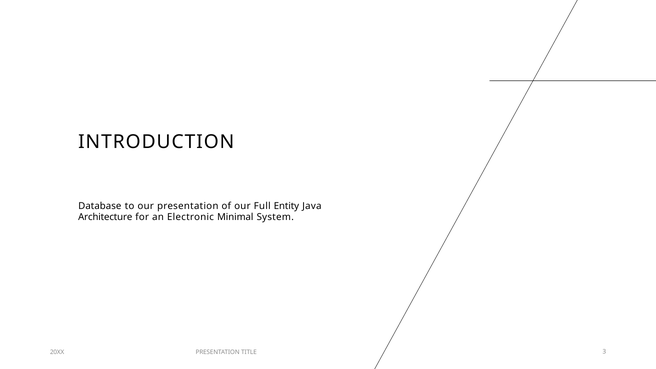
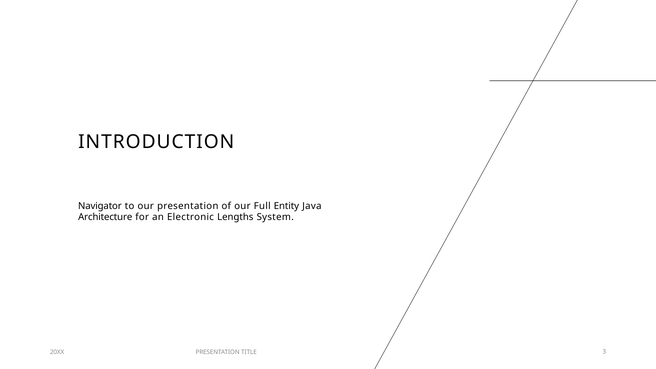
Database: Database -> Navigator
Minimal: Minimal -> Lengths
